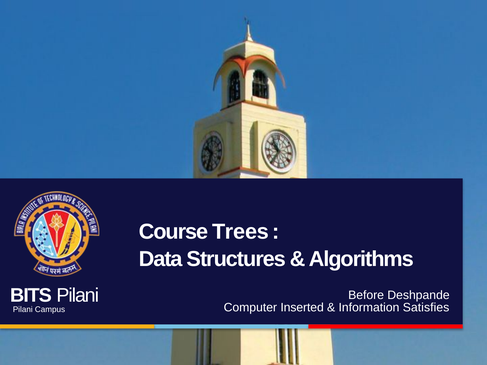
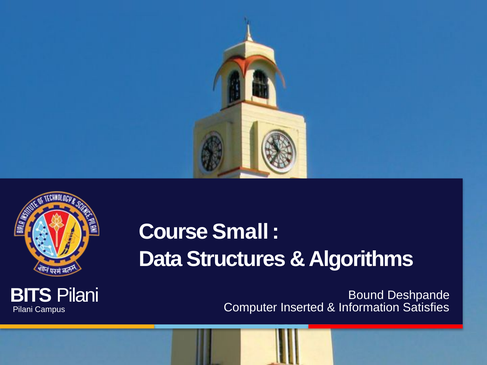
Trees: Trees -> Small
Before: Before -> Bound
